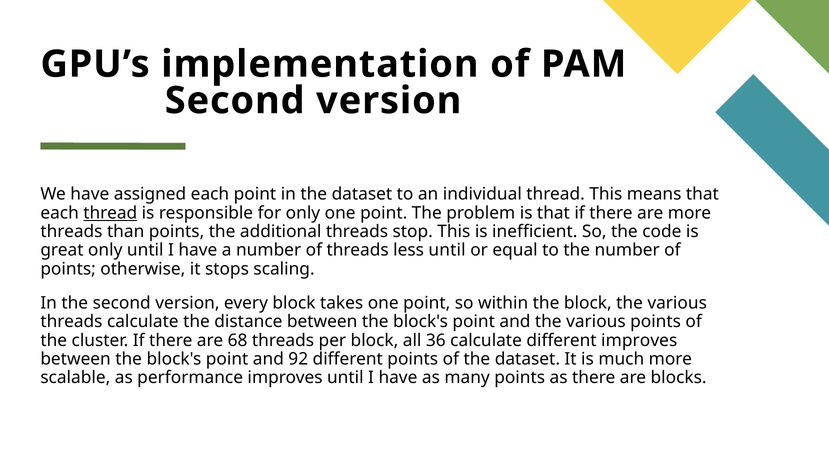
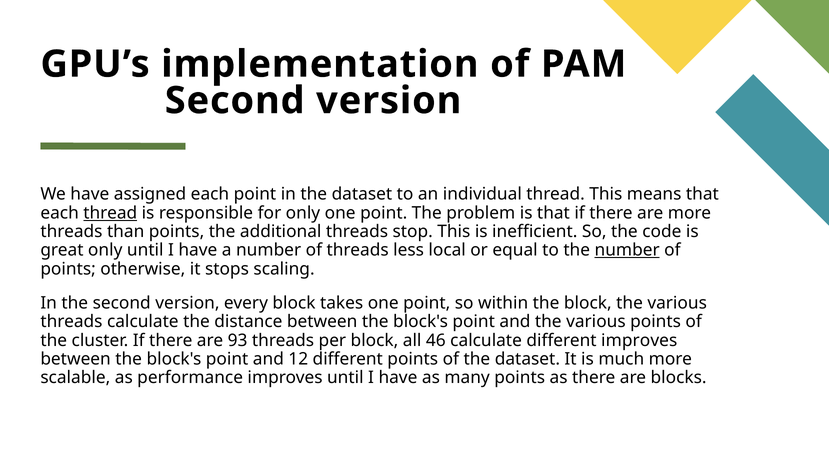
less until: until -> local
number at (627, 250) underline: none -> present
68: 68 -> 93
36: 36 -> 46
92: 92 -> 12
